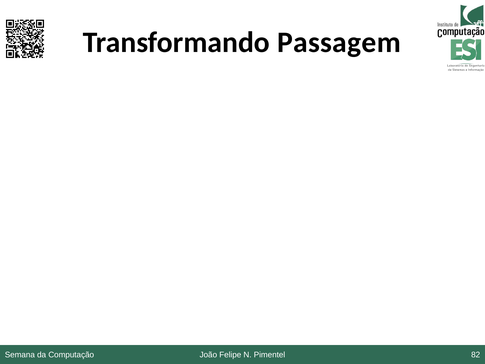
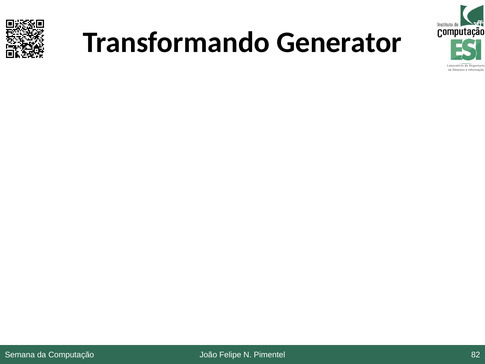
Passagem: Passagem -> Generator
